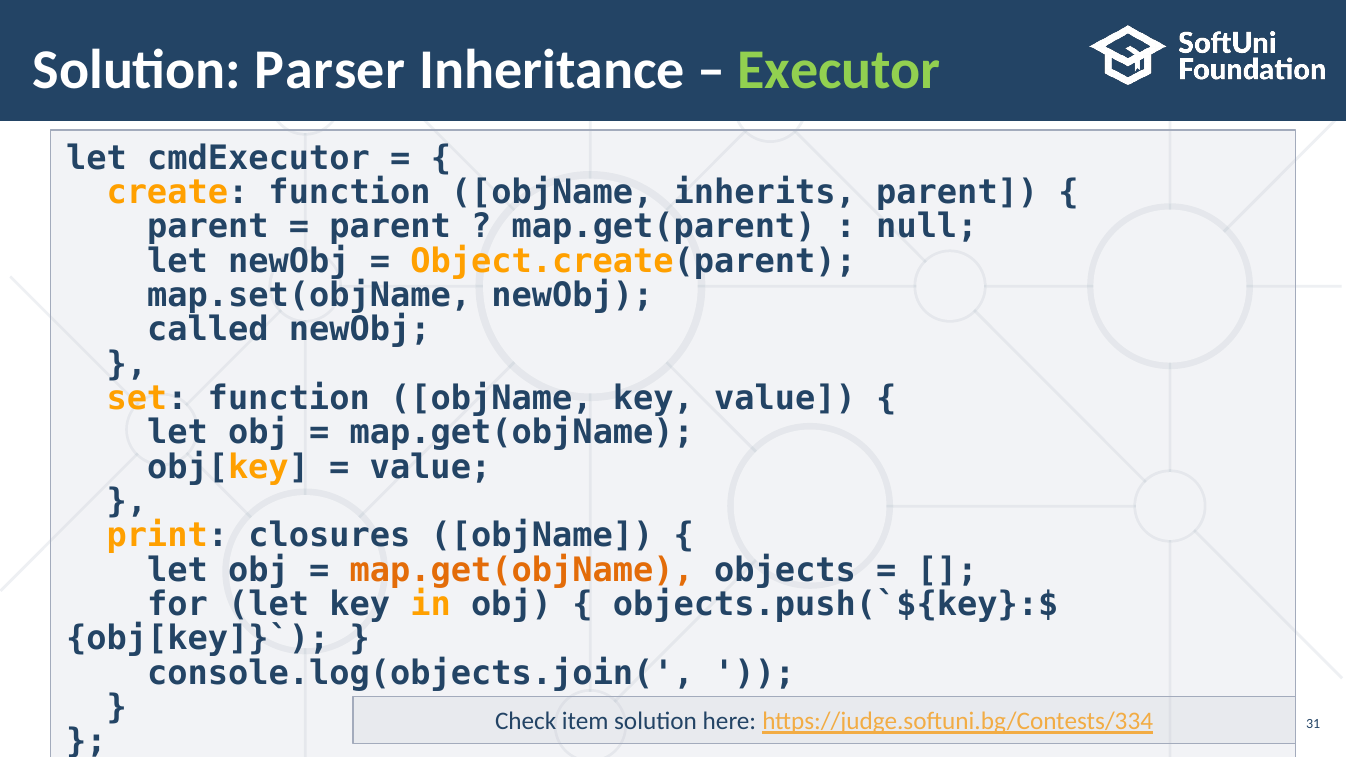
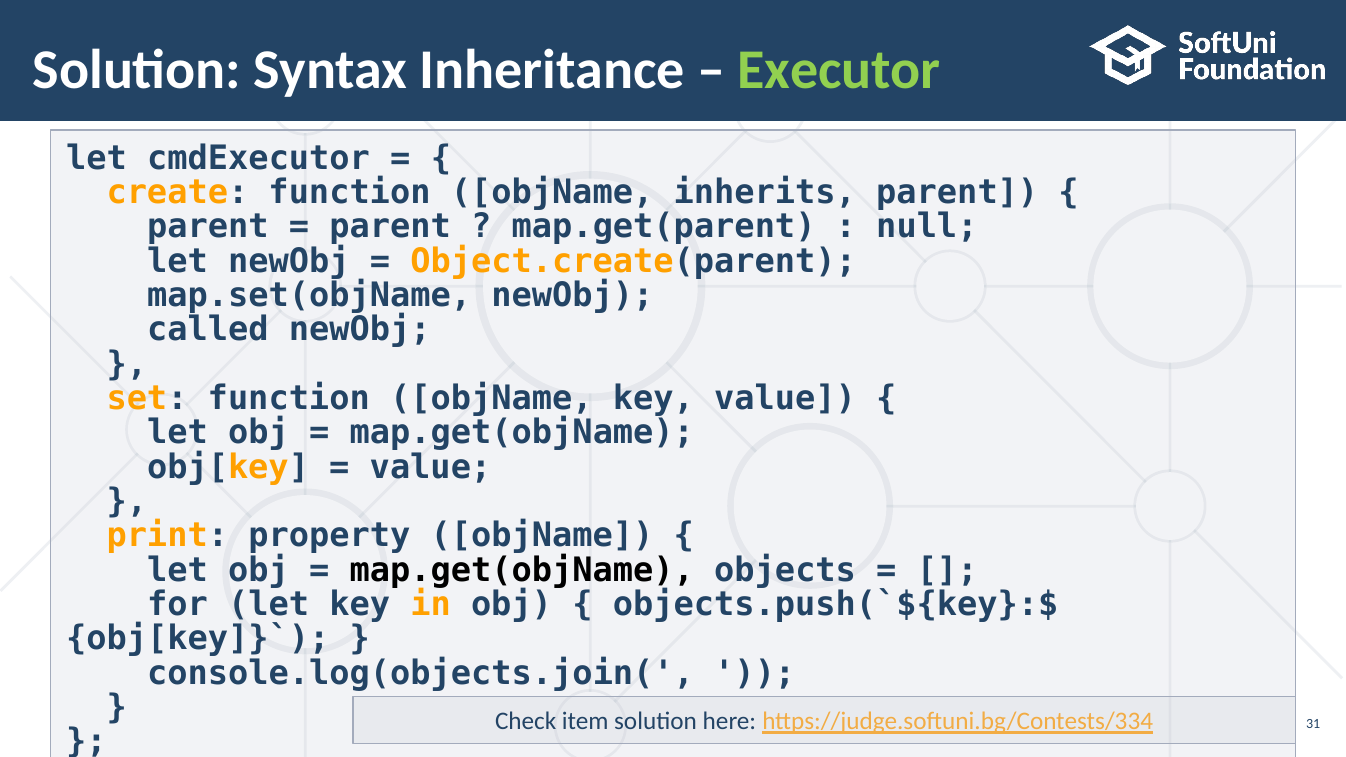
Parser: Parser -> Syntax
closures: closures -> property
map.get(objName at (522, 570) colour: orange -> black
